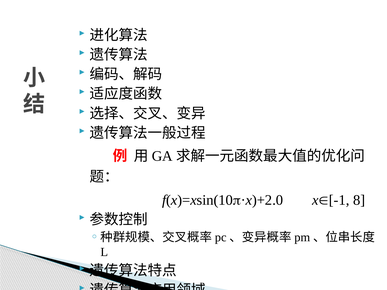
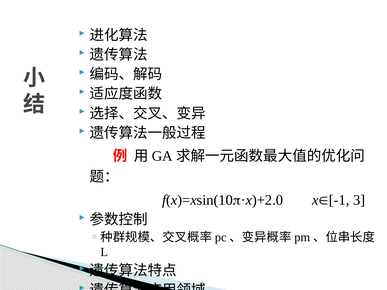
8: 8 -> 3
